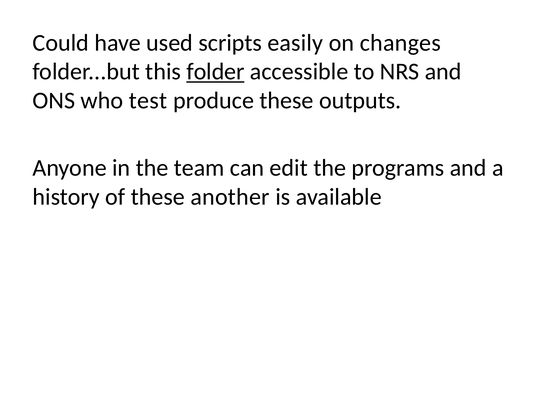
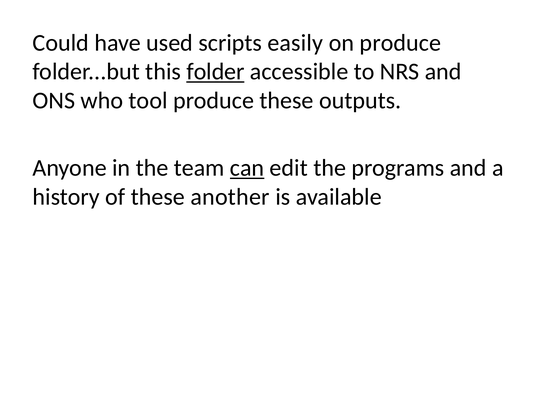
on changes: changes -> produce
test: test -> tool
can underline: none -> present
